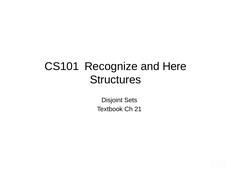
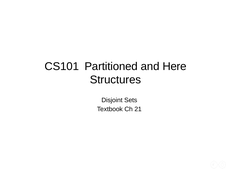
Recognize: Recognize -> Partitioned
